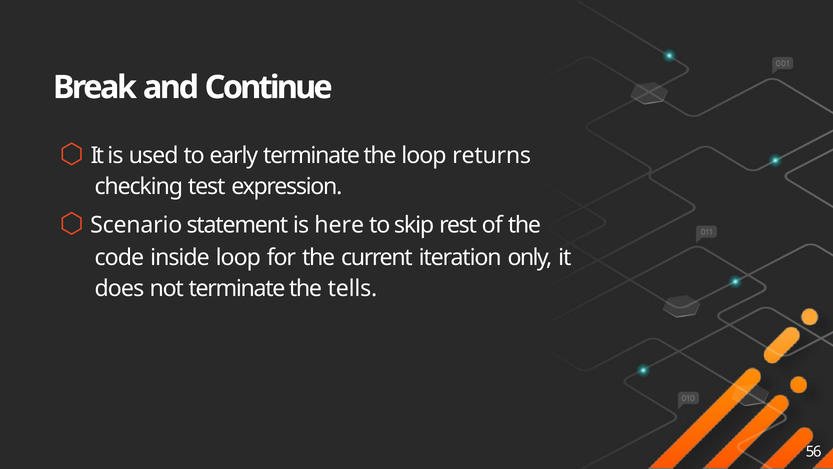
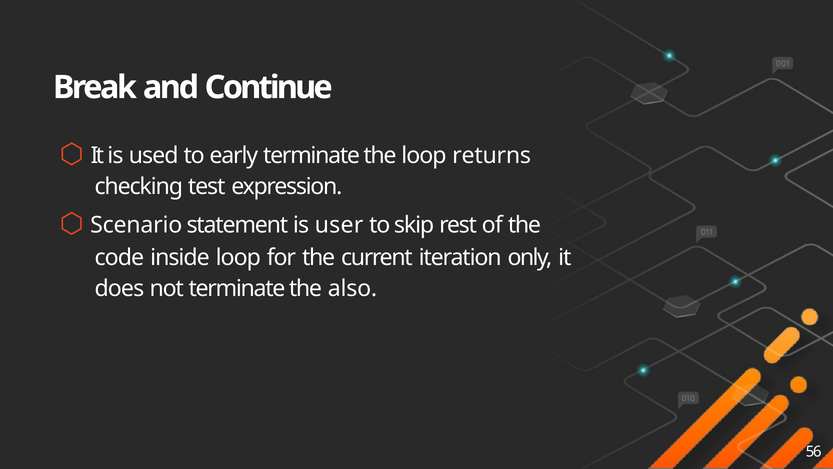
here: here -> user
tells: tells -> also
